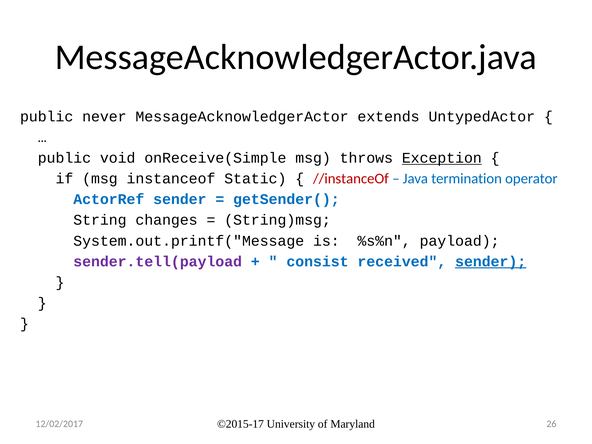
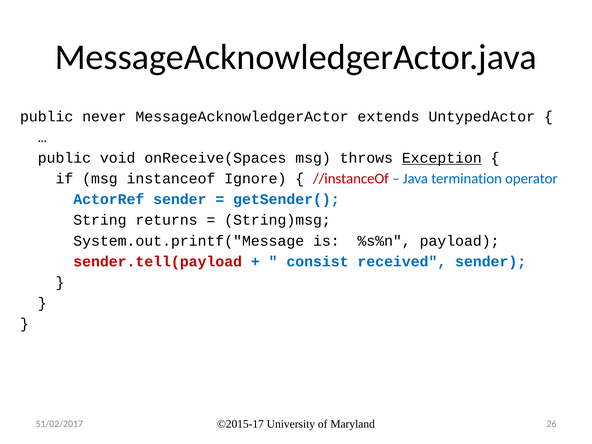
onReceive(Simple: onReceive(Simple -> onReceive(Spaces
Static: Static -> Ignore
changes: changes -> returns
sender.tell(payload colour: purple -> red
sender at (491, 262) underline: present -> none
12/02/2017: 12/02/2017 -> 51/02/2017
